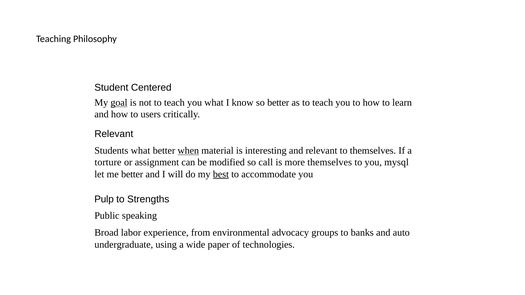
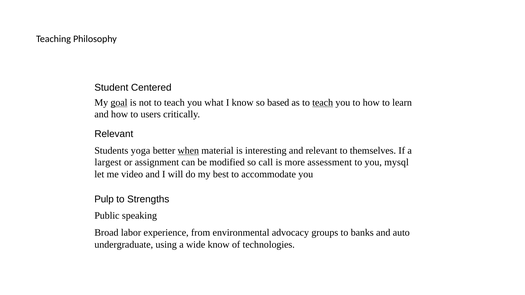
so better: better -> based
teach at (323, 103) underline: none -> present
Students what: what -> yoga
torture: torture -> largest
more themselves: themselves -> assessment
me better: better -> video
best underline: present -> none
wide paper: paper -> know
